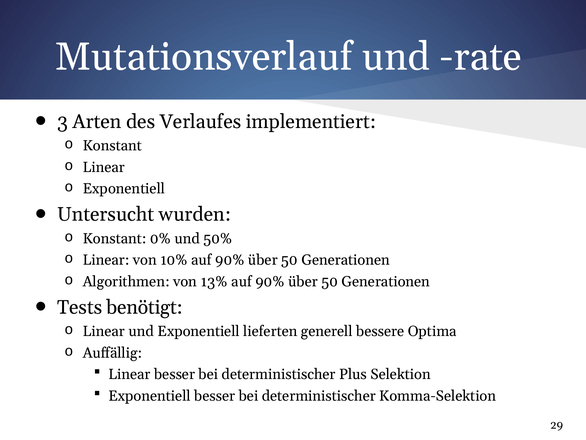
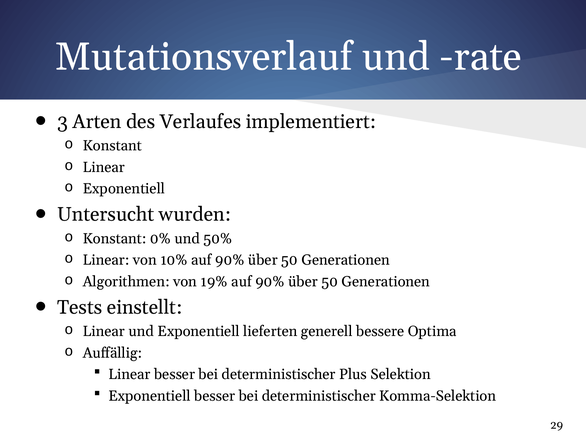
13%: 13% -> 19%
benötigt: benötigt -> einstellt
